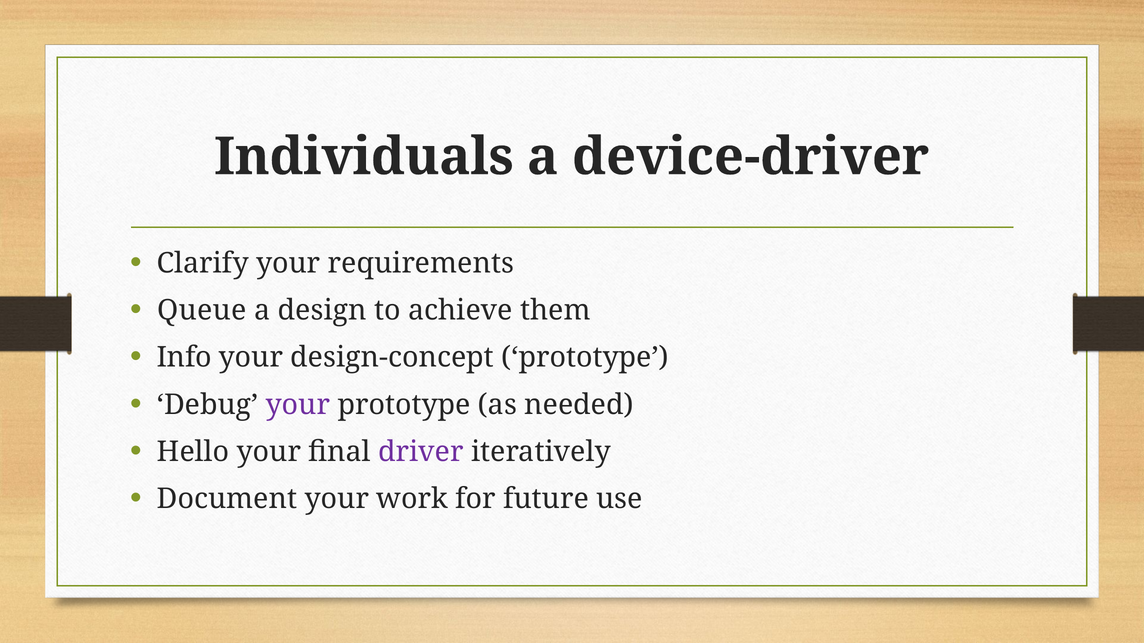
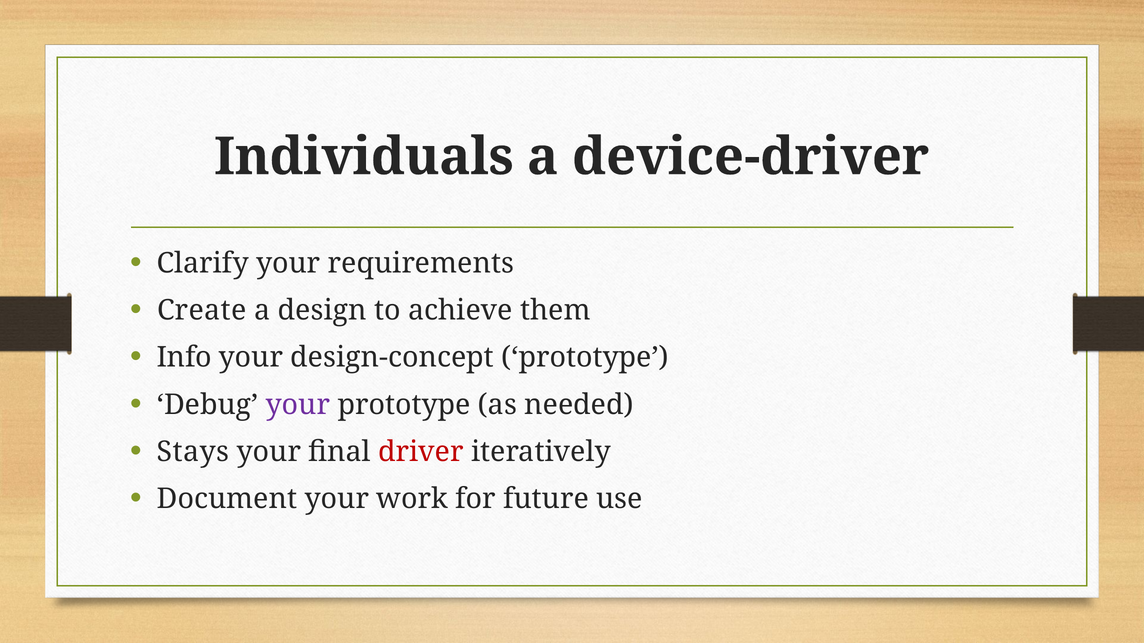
Queue: Queue -> Create
Hello: Hello -> Stays
driver colour: purple -> red
